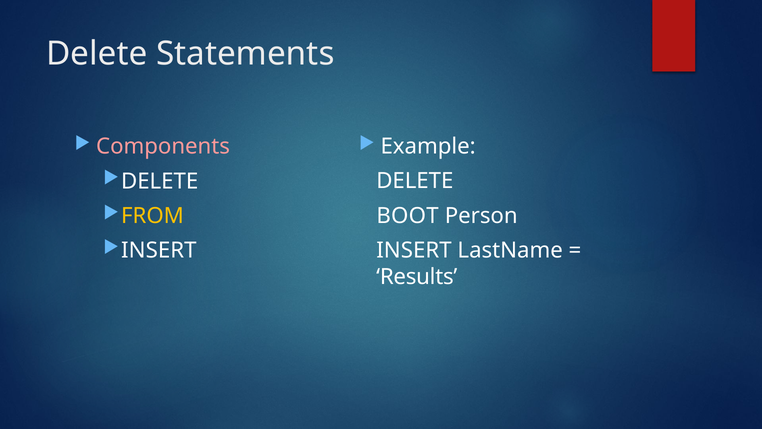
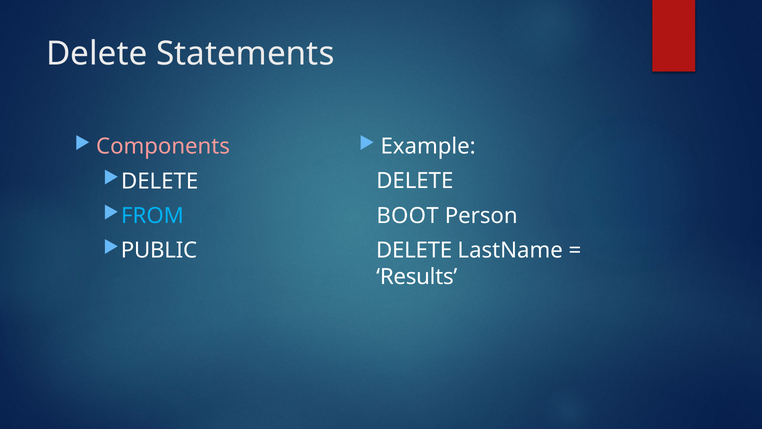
FROM colour: yellow -> light blue
INSERT at (159, 250): INSERT -> PUBLIC
INSERT at (414, 250): INSERT -> DELETE
